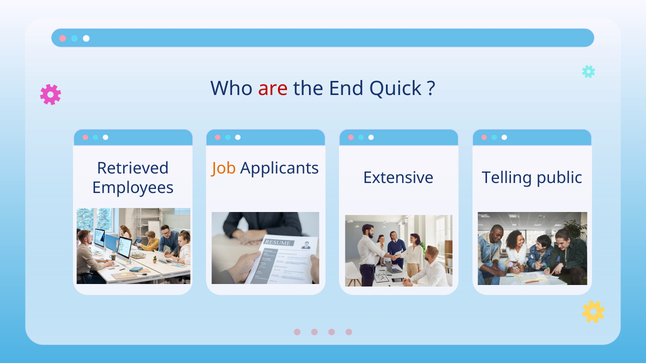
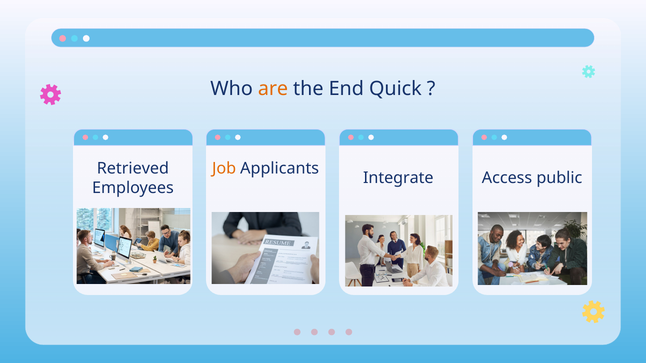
are colour: red -> orange
Extensive: Extensive -> Integrate
Telling: Telling -> Access
